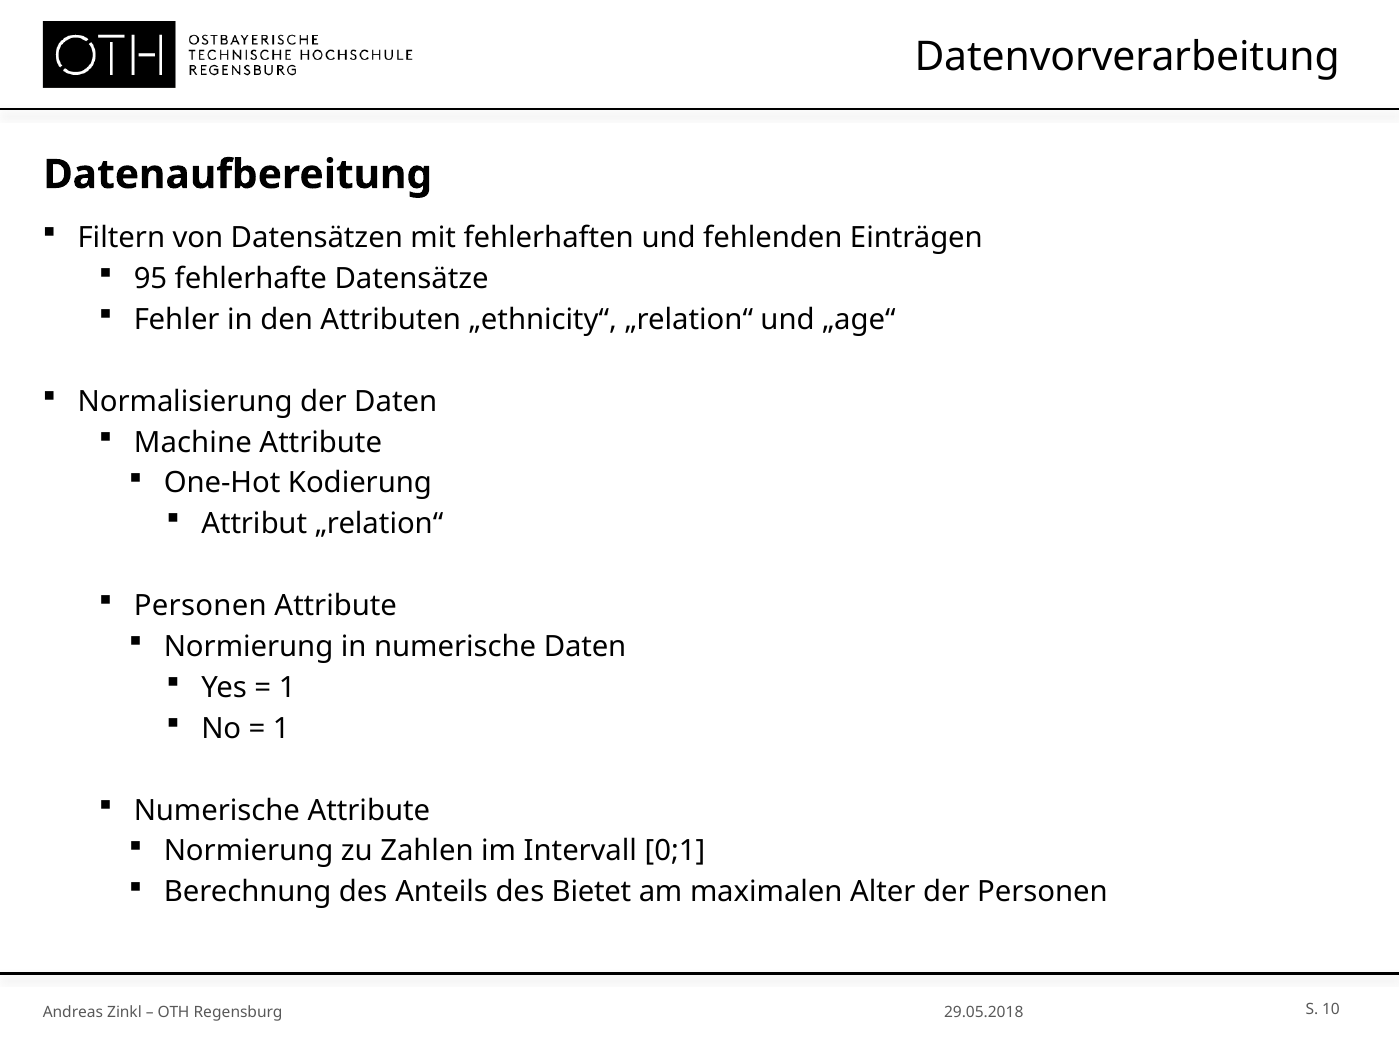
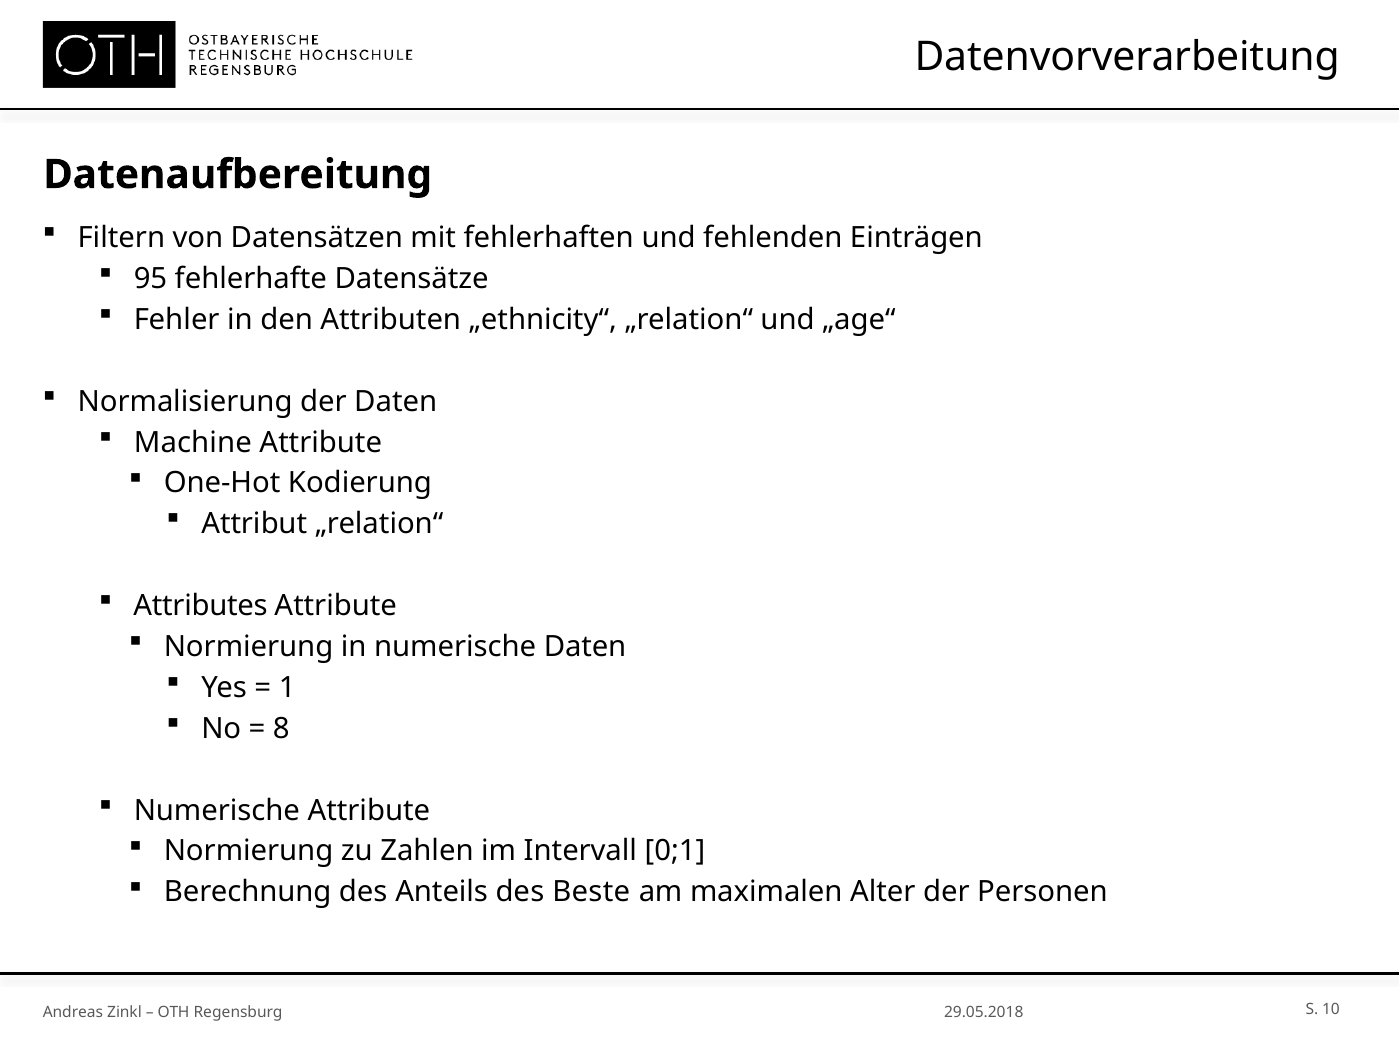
Personen at (200, 606): Personen -> Attributes
1 at (281, 729): 1 -> 8
Bietet: Bietet -> Beste
